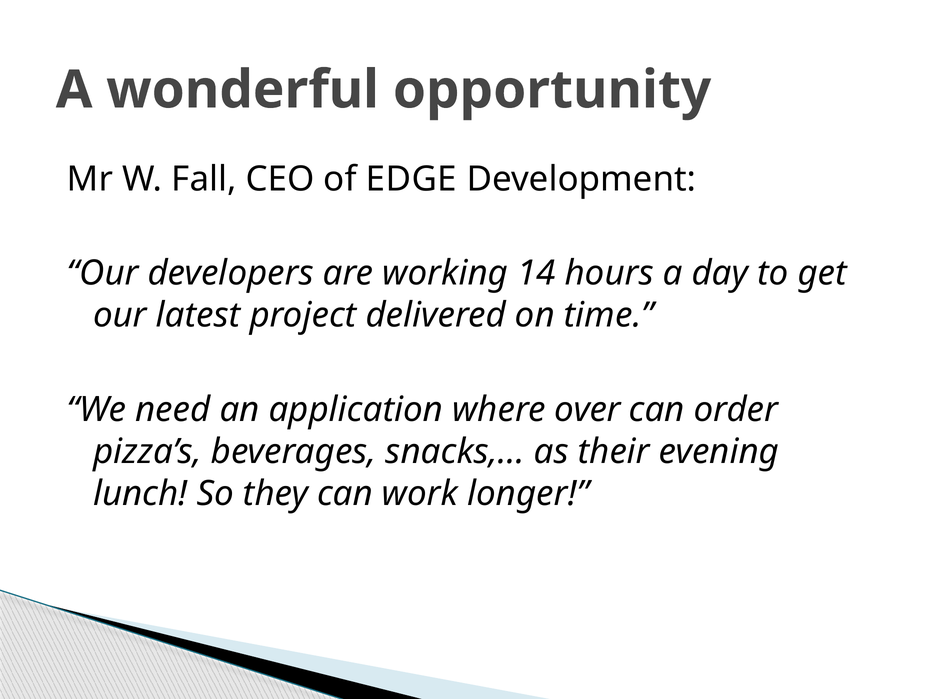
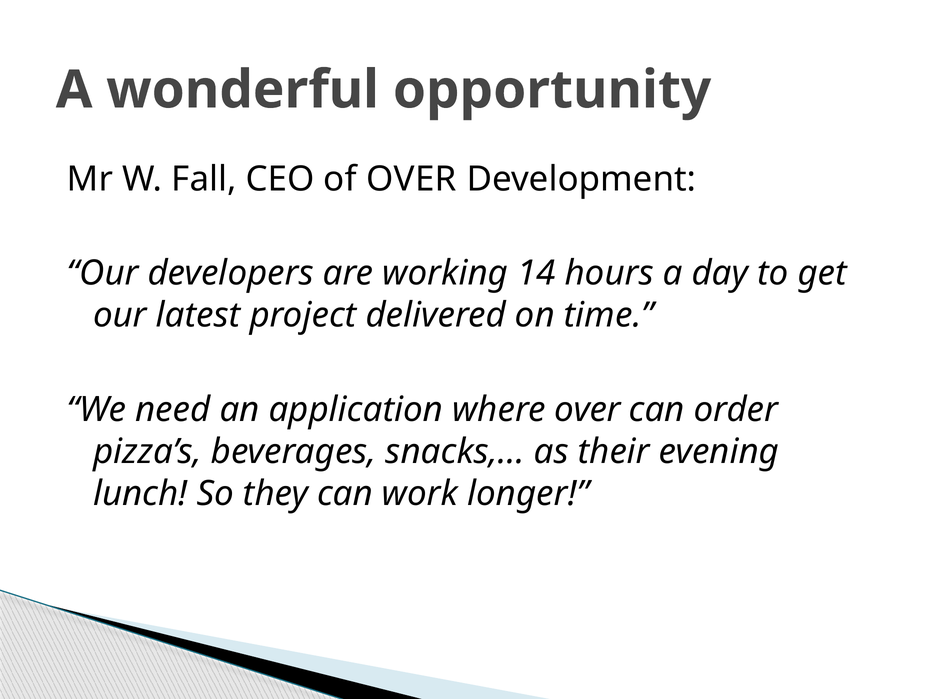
of EDGE: EDGE -> OVER
